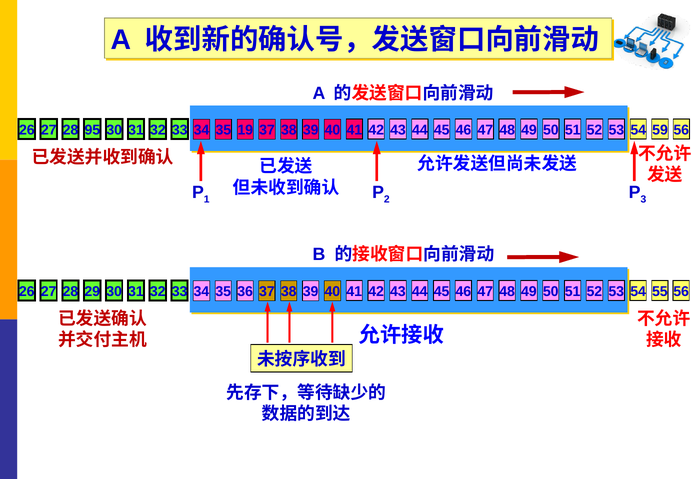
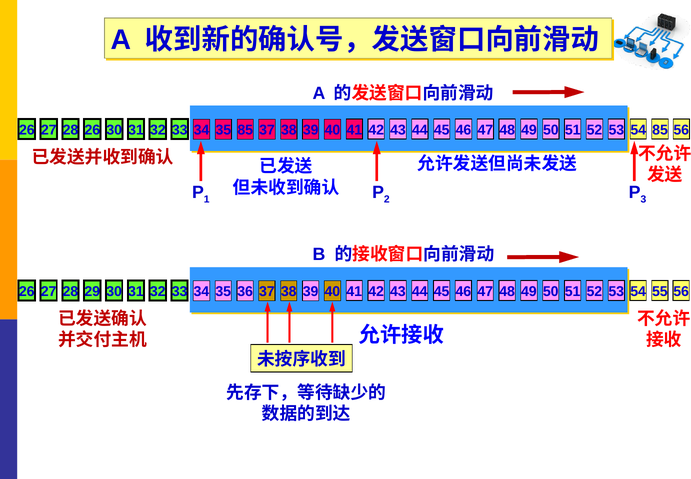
28 95: 95 -> 26
35 19: 19 -> 85
54 59: 59 -> 85
